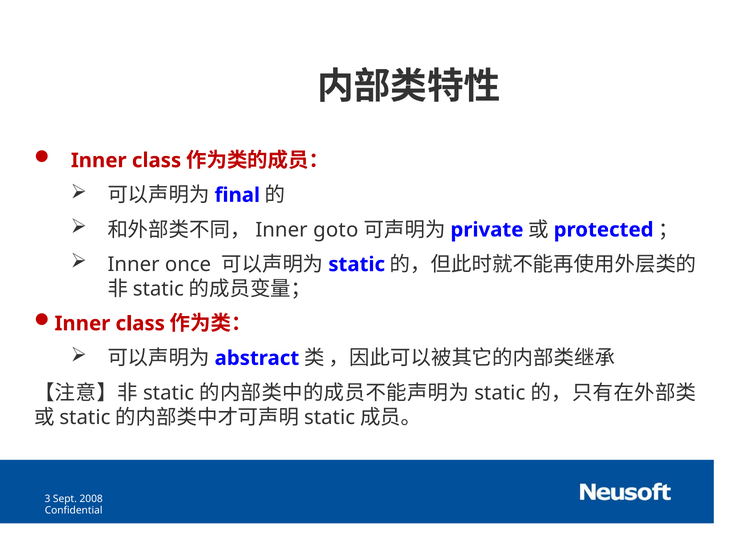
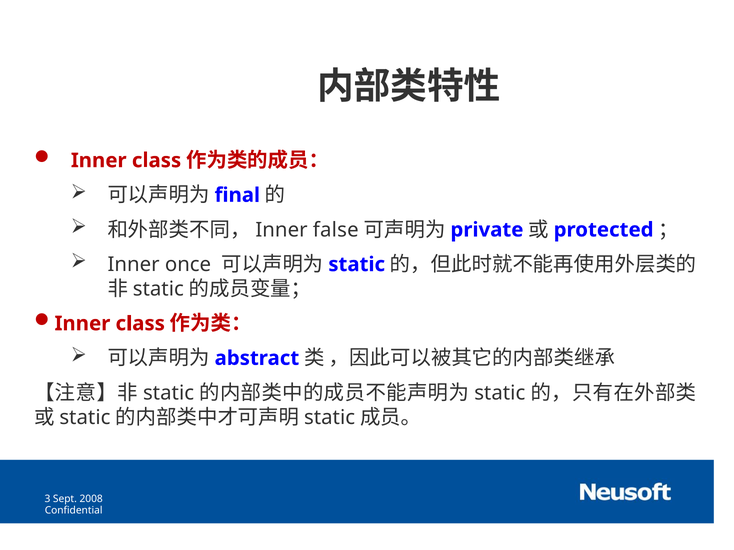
goto: goto -> false
